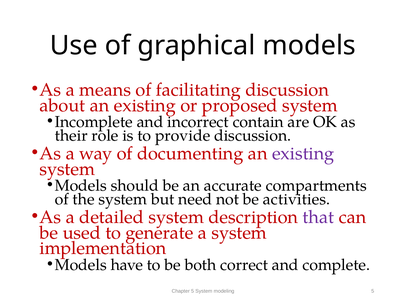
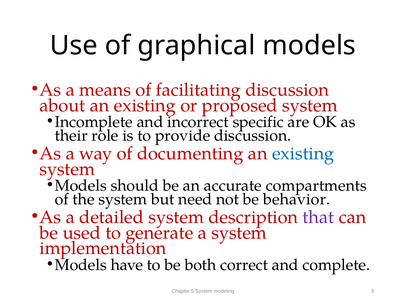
contain: contain -> specific
existing at (303, 153) colour: purple -> blue
activities: activities -> behavior
